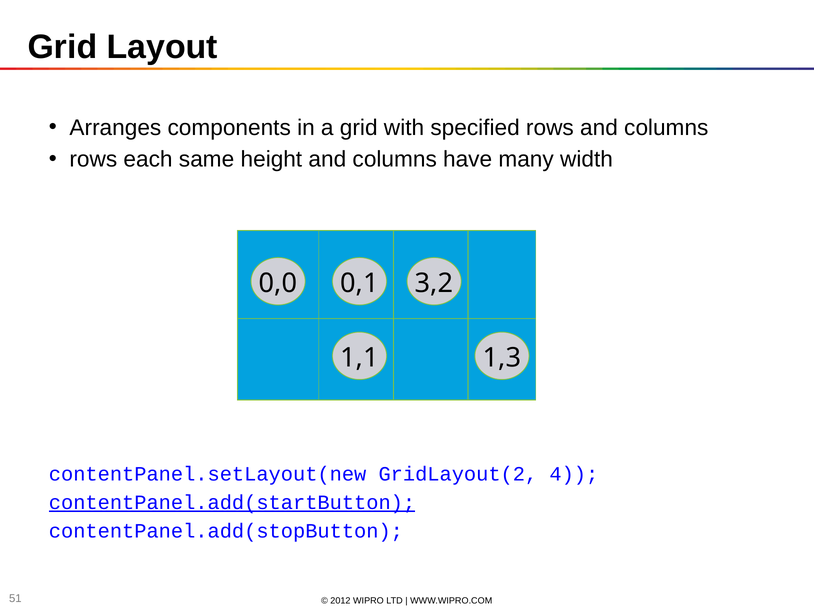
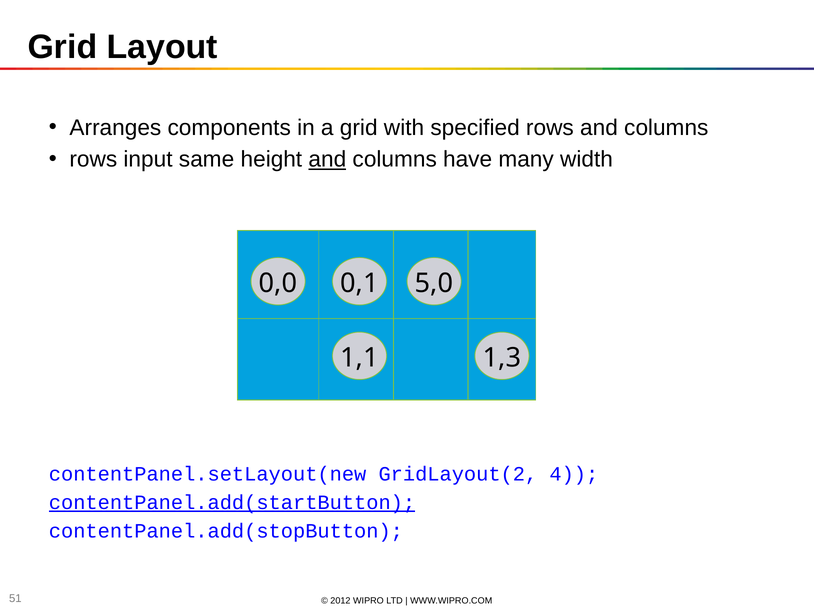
each: each -> input
and at (327, 159) underline: none -> present
3,2: 3,2 -> 5,0
